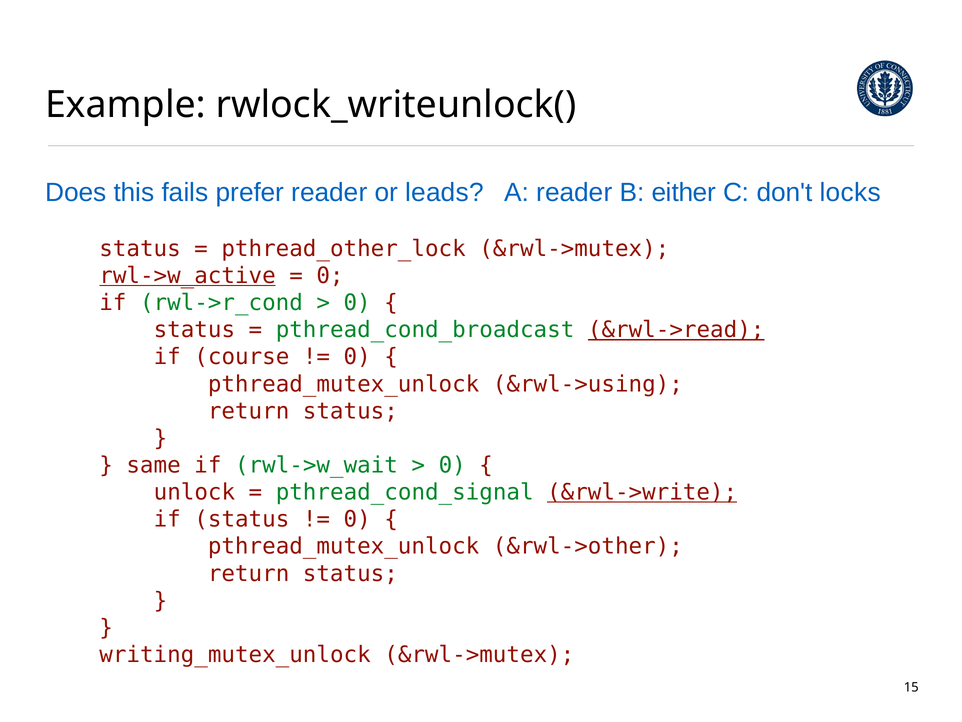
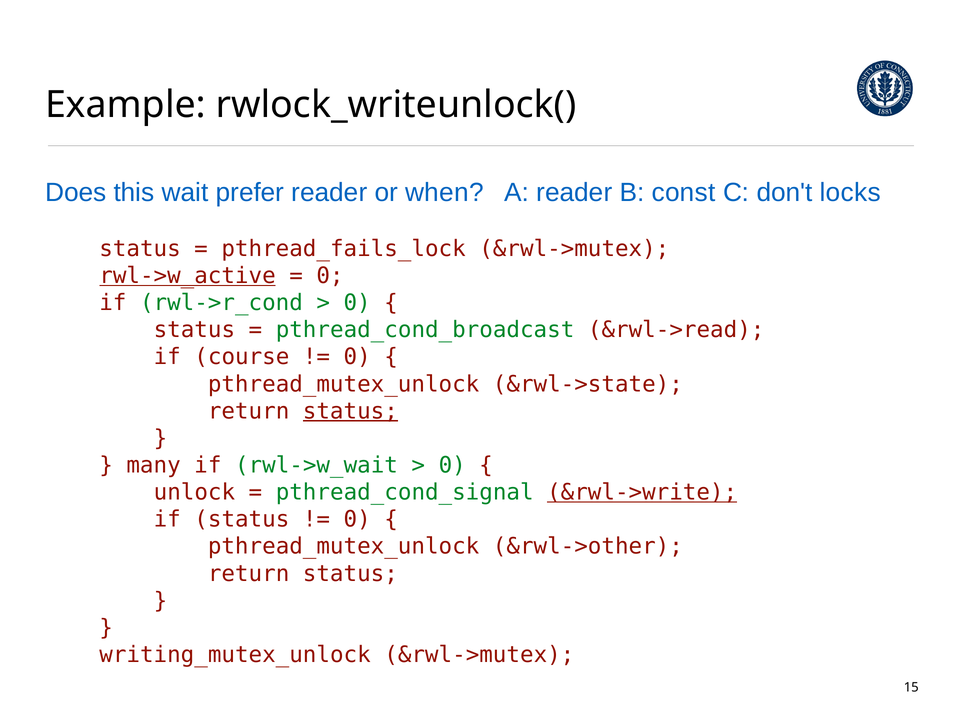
fails: fails -> wait
leads: leads -> when
either: either -> const
pthread_other_lock: pthread_other_lock -> pthread_fails_lock
&rwl->read underline: present -> none
&rwl->using: &rwl->using -> &rwl->state
status at (350, 411) underline: none -> present
same: same -> many
